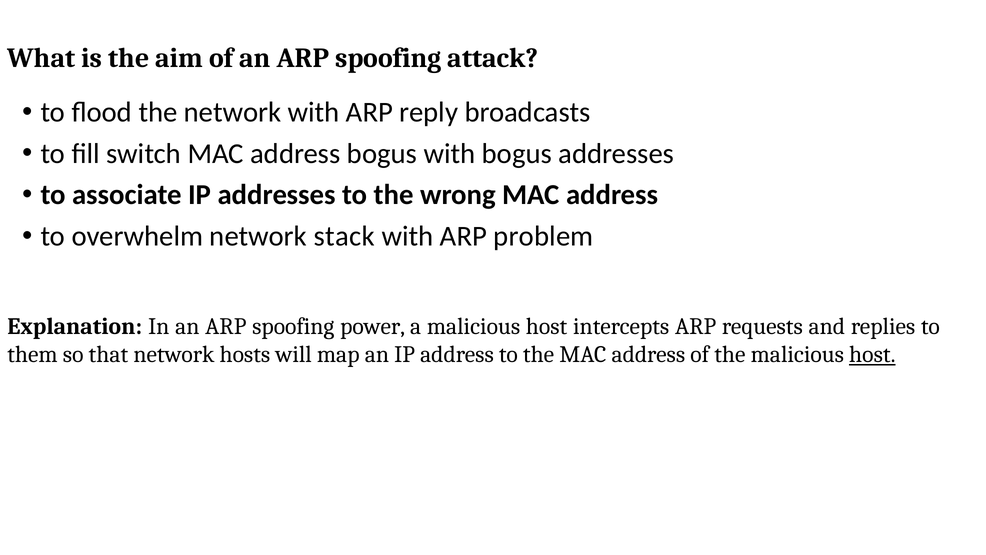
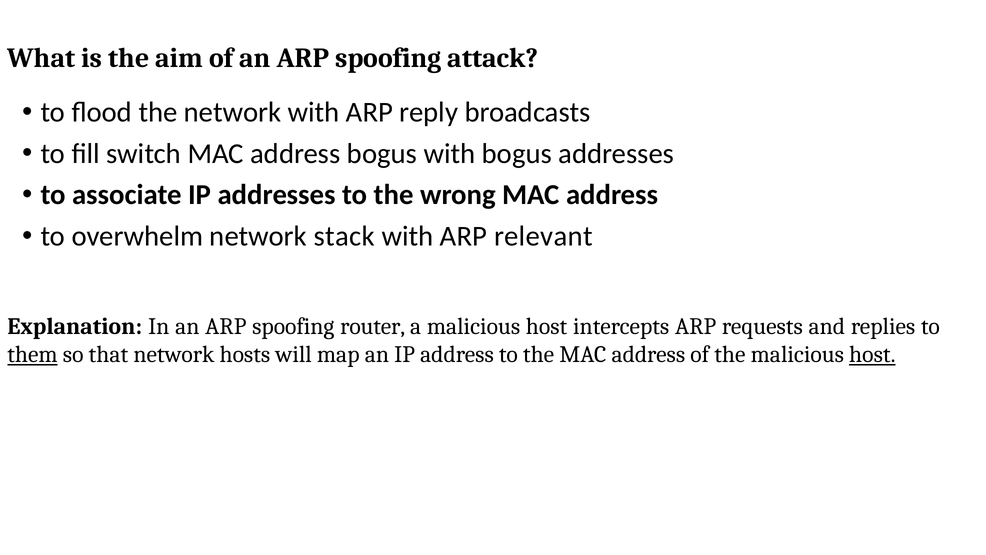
problem: problem -> relevant
power: power -> router
them underline: none -> present
